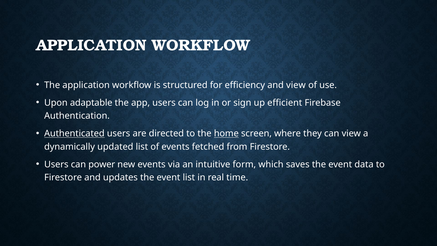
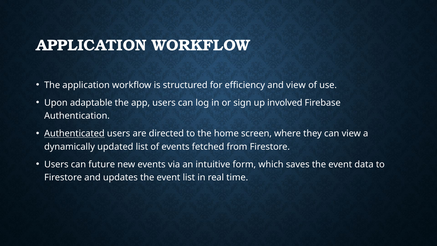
efficient: efficient -> involved
home underline: present -> none
power: power -> future
